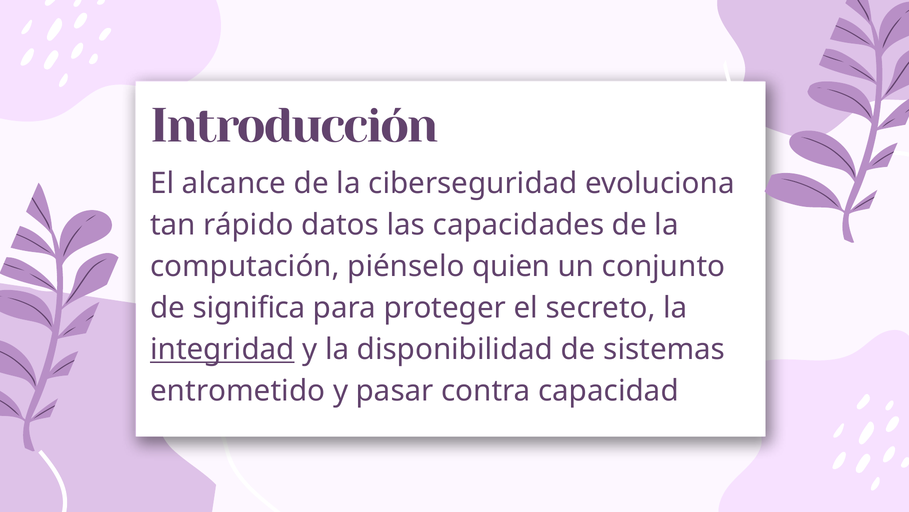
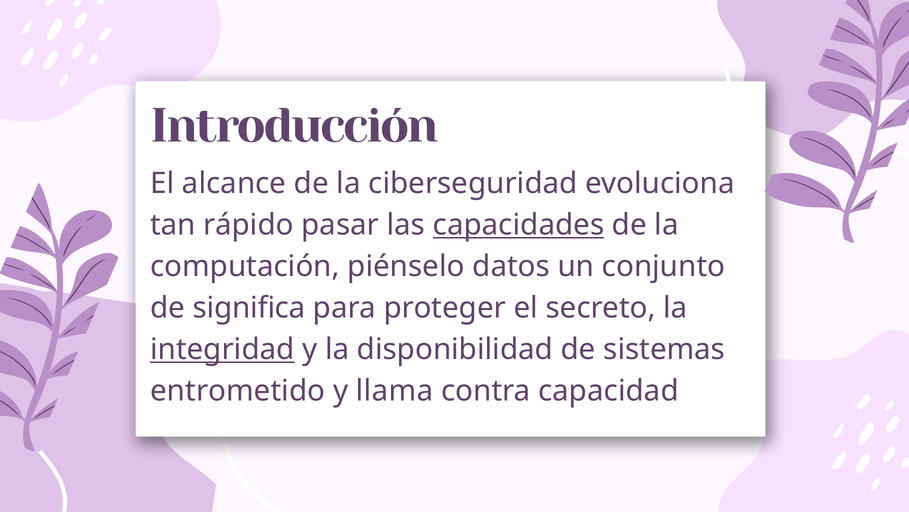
datos: datos -> pasar
capacidades underline: none -> present
quien: quien -> datos
pasar: pasar -> llama
